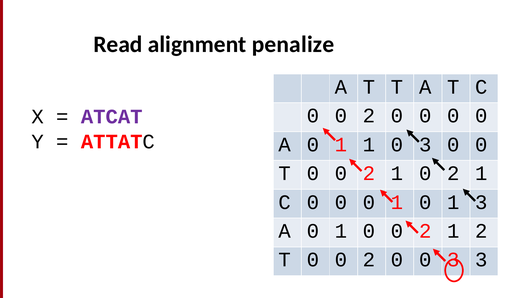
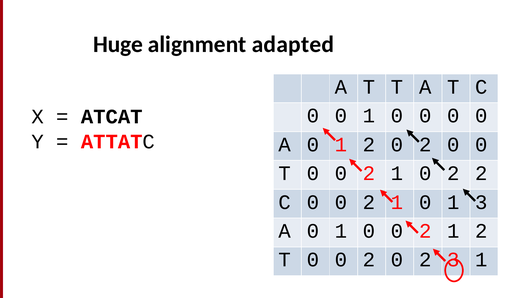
Read: Read -> Huge
penalize: penalize -> adapted
2 at (369, 116): 2 -> 1
ATCAT colour: purple -> black
0 1 1: 1 -> 2
3 at (425, 144): 3 -> 2
1 0 2 1: 1 -> 2
C 0 0 0: 0 -> 2
0 at (425, 259): 0 -> 2
3 3: 3 -> 1
